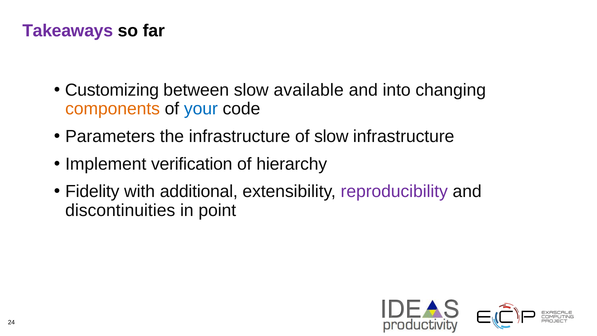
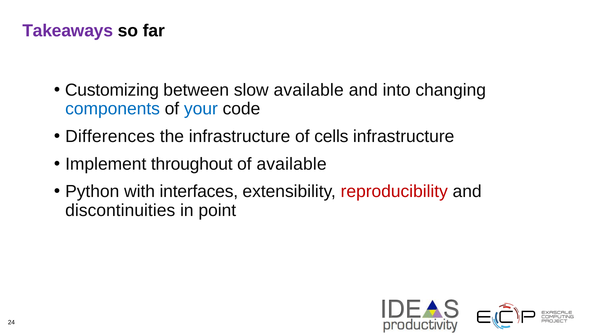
components colour: orange -> blue
Parameters: Parameters -> Differences
of slow: slow -> cells
verification: verification -> throughout
of hierarchy: hierarchy -> available
Fidelity: Fidelity -> Python
additional: additional -> interfaces
reproducibility colour: purple -> red
